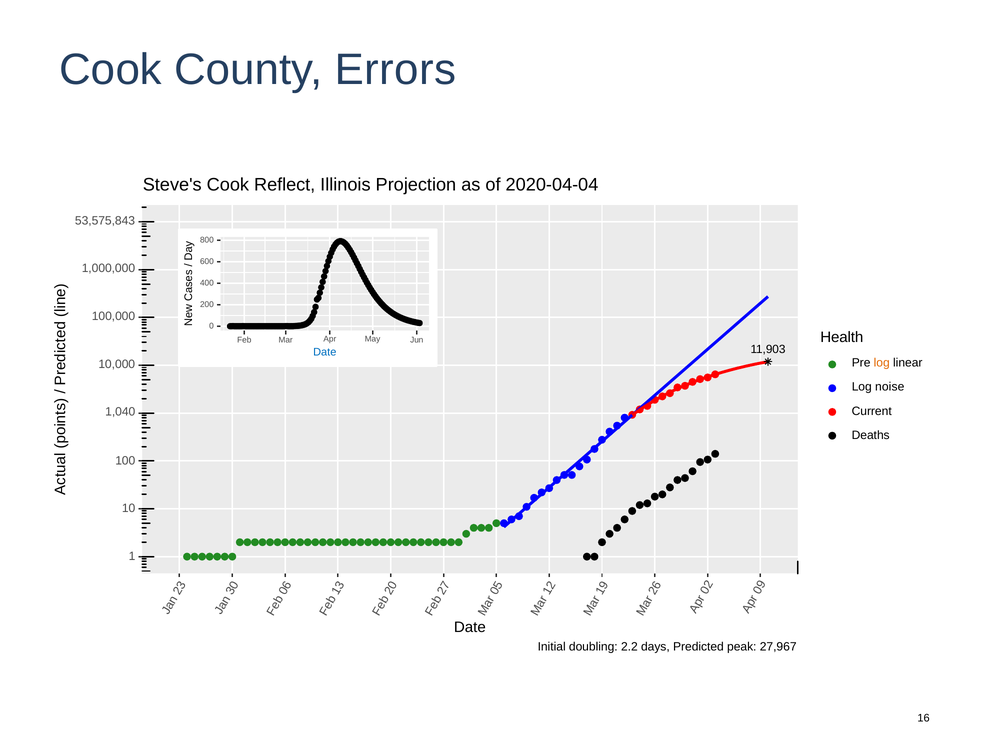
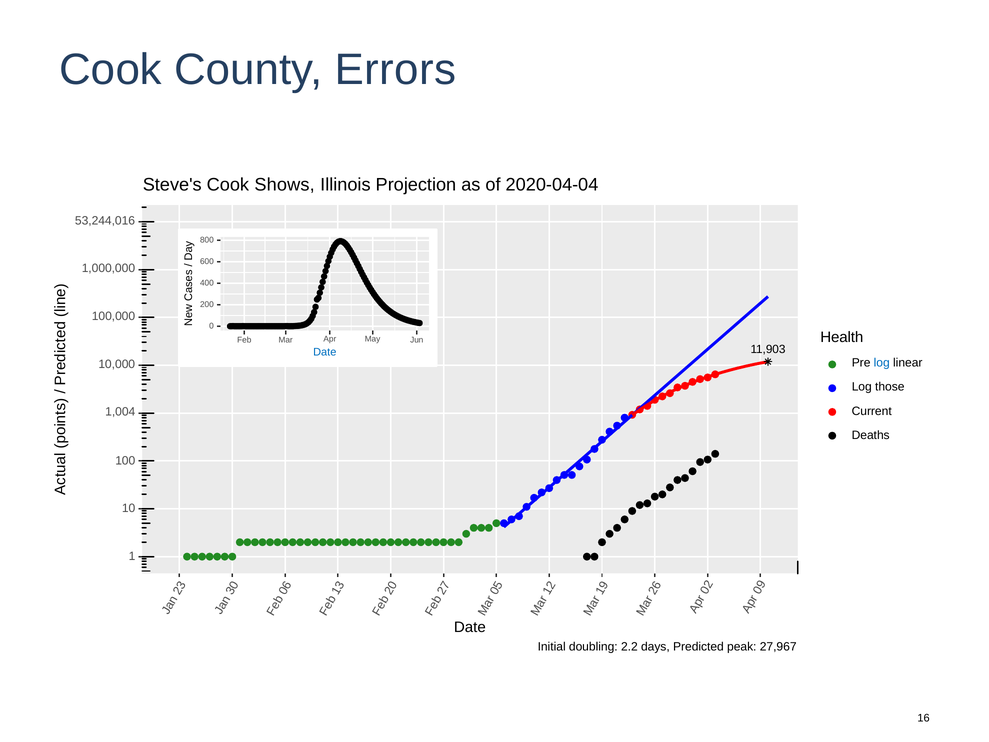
Reflect: Reflect -> Shows
53,575,843: 53,575,843 -> 53,244,016
log at (882, 363) colour: orange -> blue
noise: noise -> those
1,040: 1,040 -> 1,004
